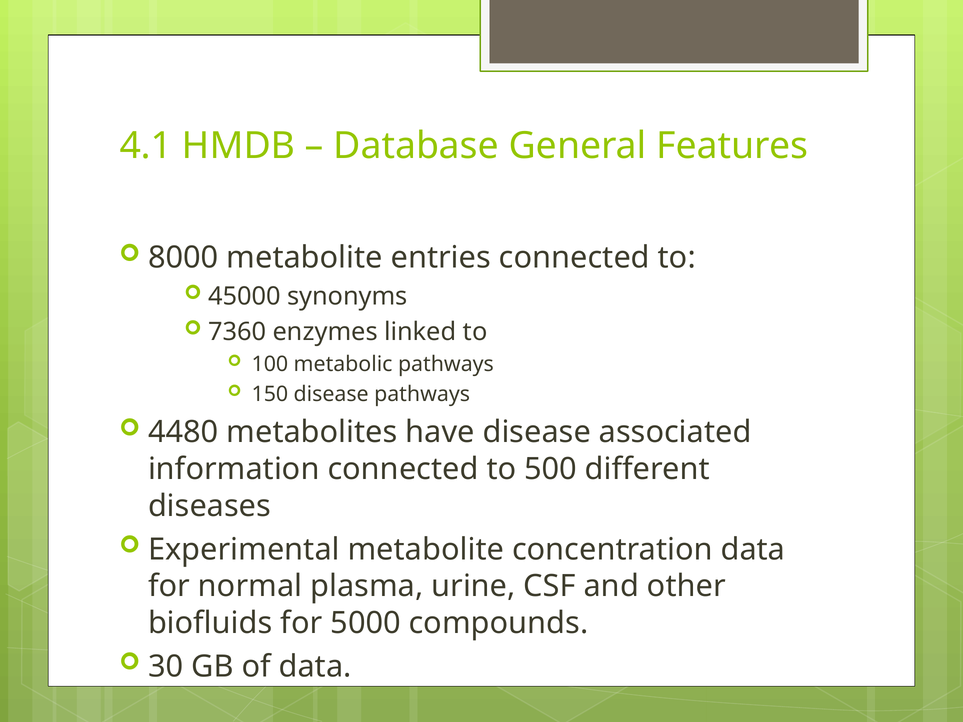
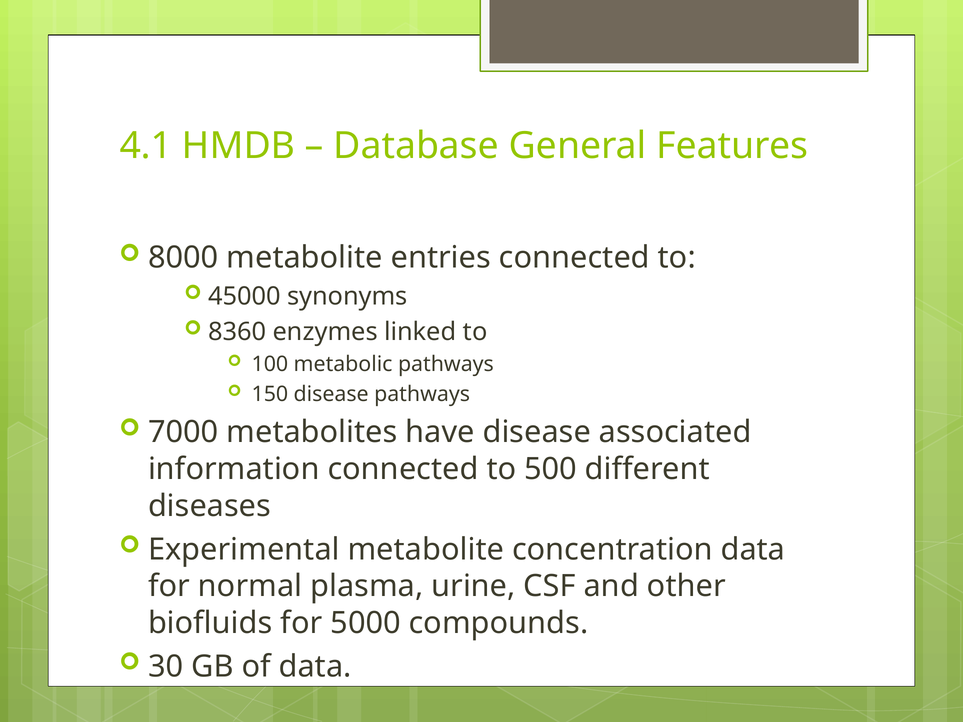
7360: 7360 -> 8360
4480: 4480 -> 7000
